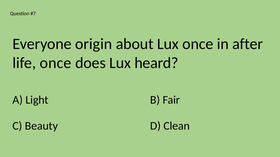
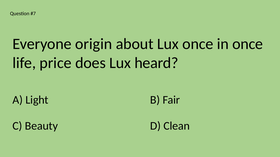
in after: after -> once
life once: once -> price
